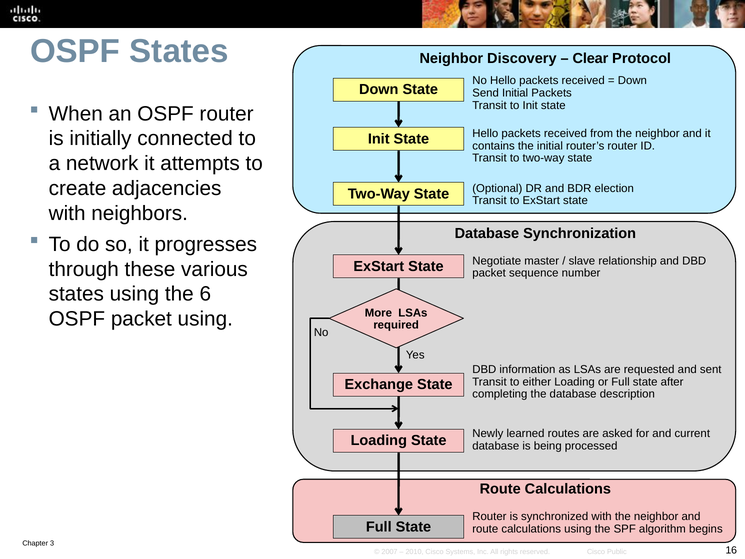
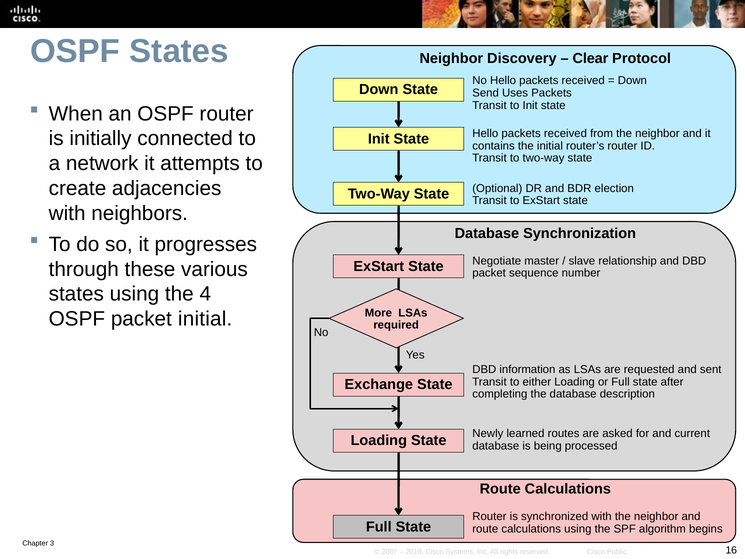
Send Initial: Initial -> Uses
6: 6 -> 4
packet using: using -> initial
